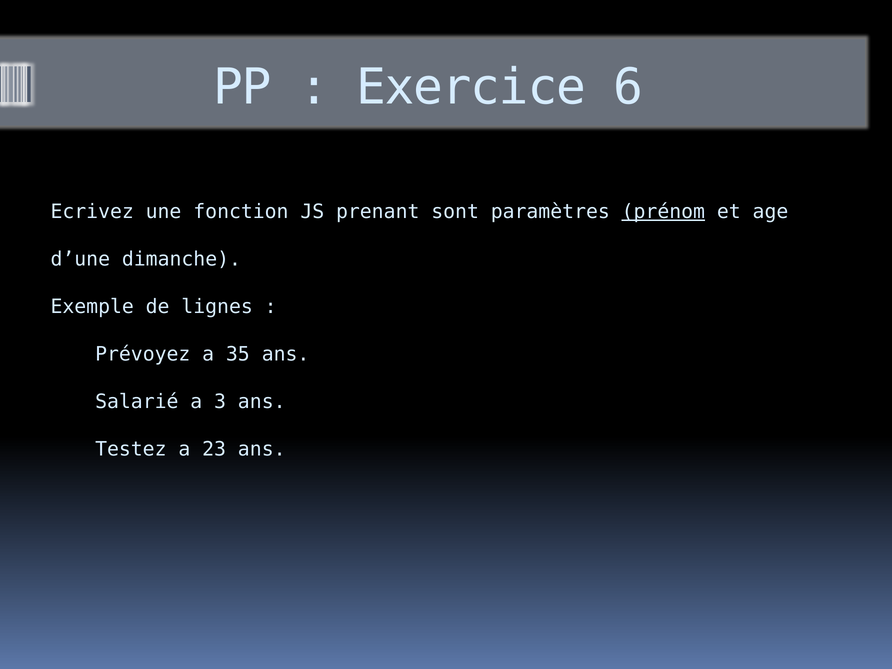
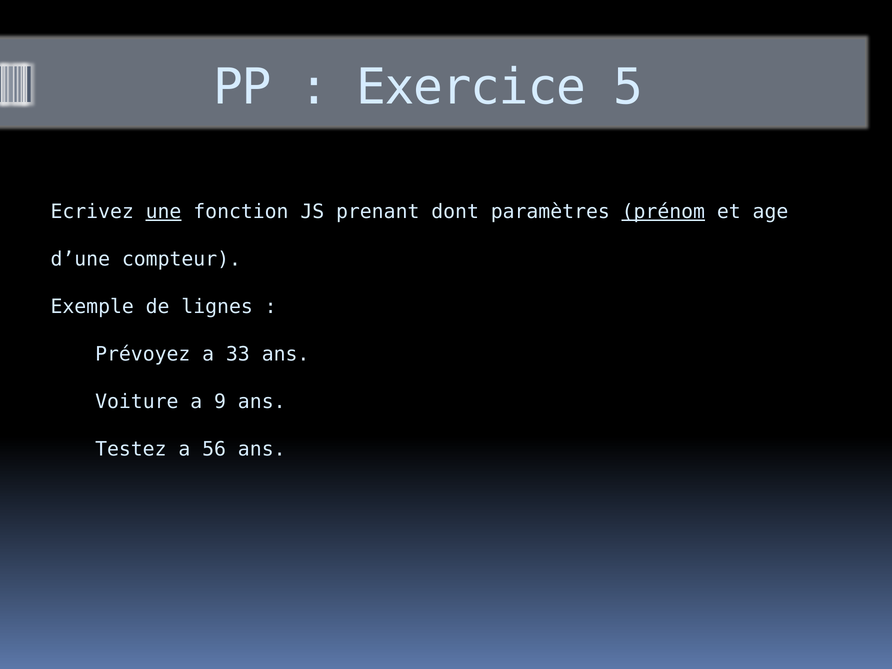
6: 6 -> 5
une underline: none -> present
sont: sont -> dont
dimanche: dimanche -> compteur
35: 35 -> 33
Salarié: Salarié -> Voiture
3: 3 -> 9
23: 23 -> 56
